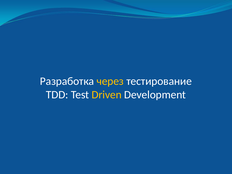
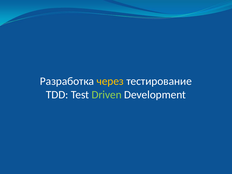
Driven colour: yellow -> light green
